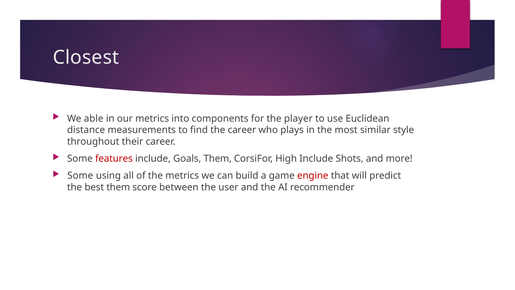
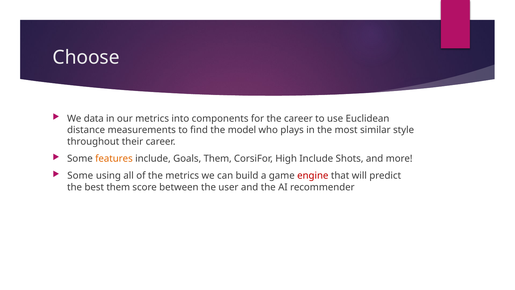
Closest: Closest -> Choose
able: able -> data
the player: player -> career
the career: career -> model
features colour: red -> orange
